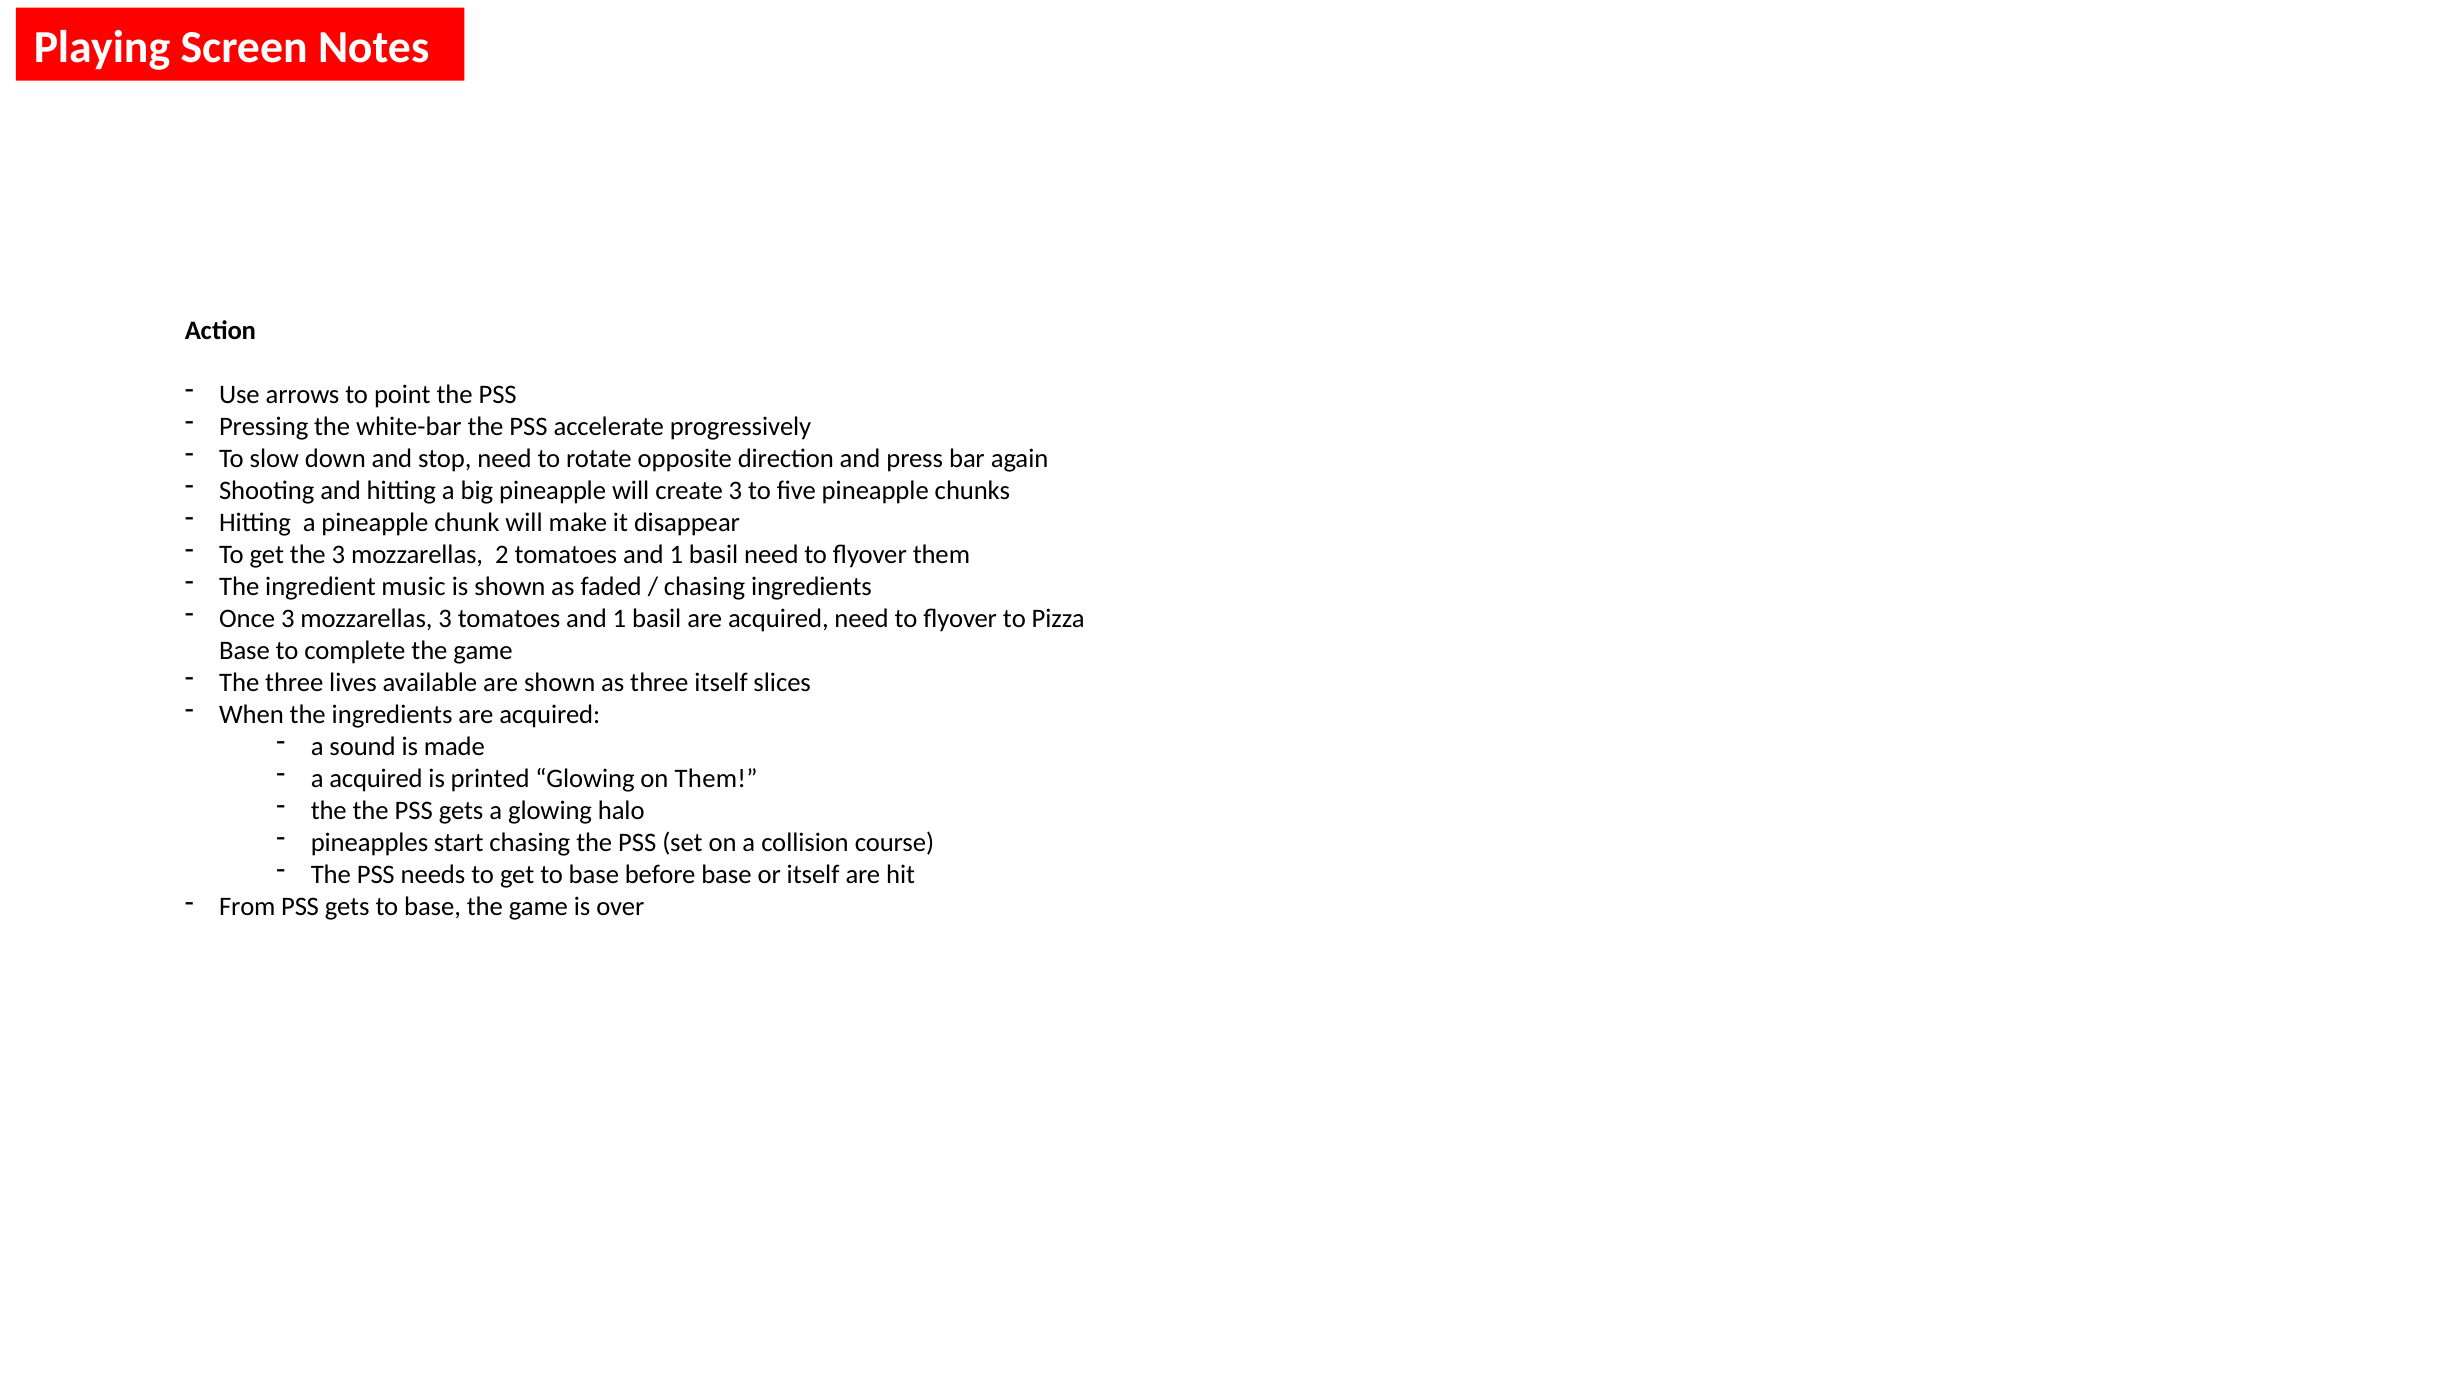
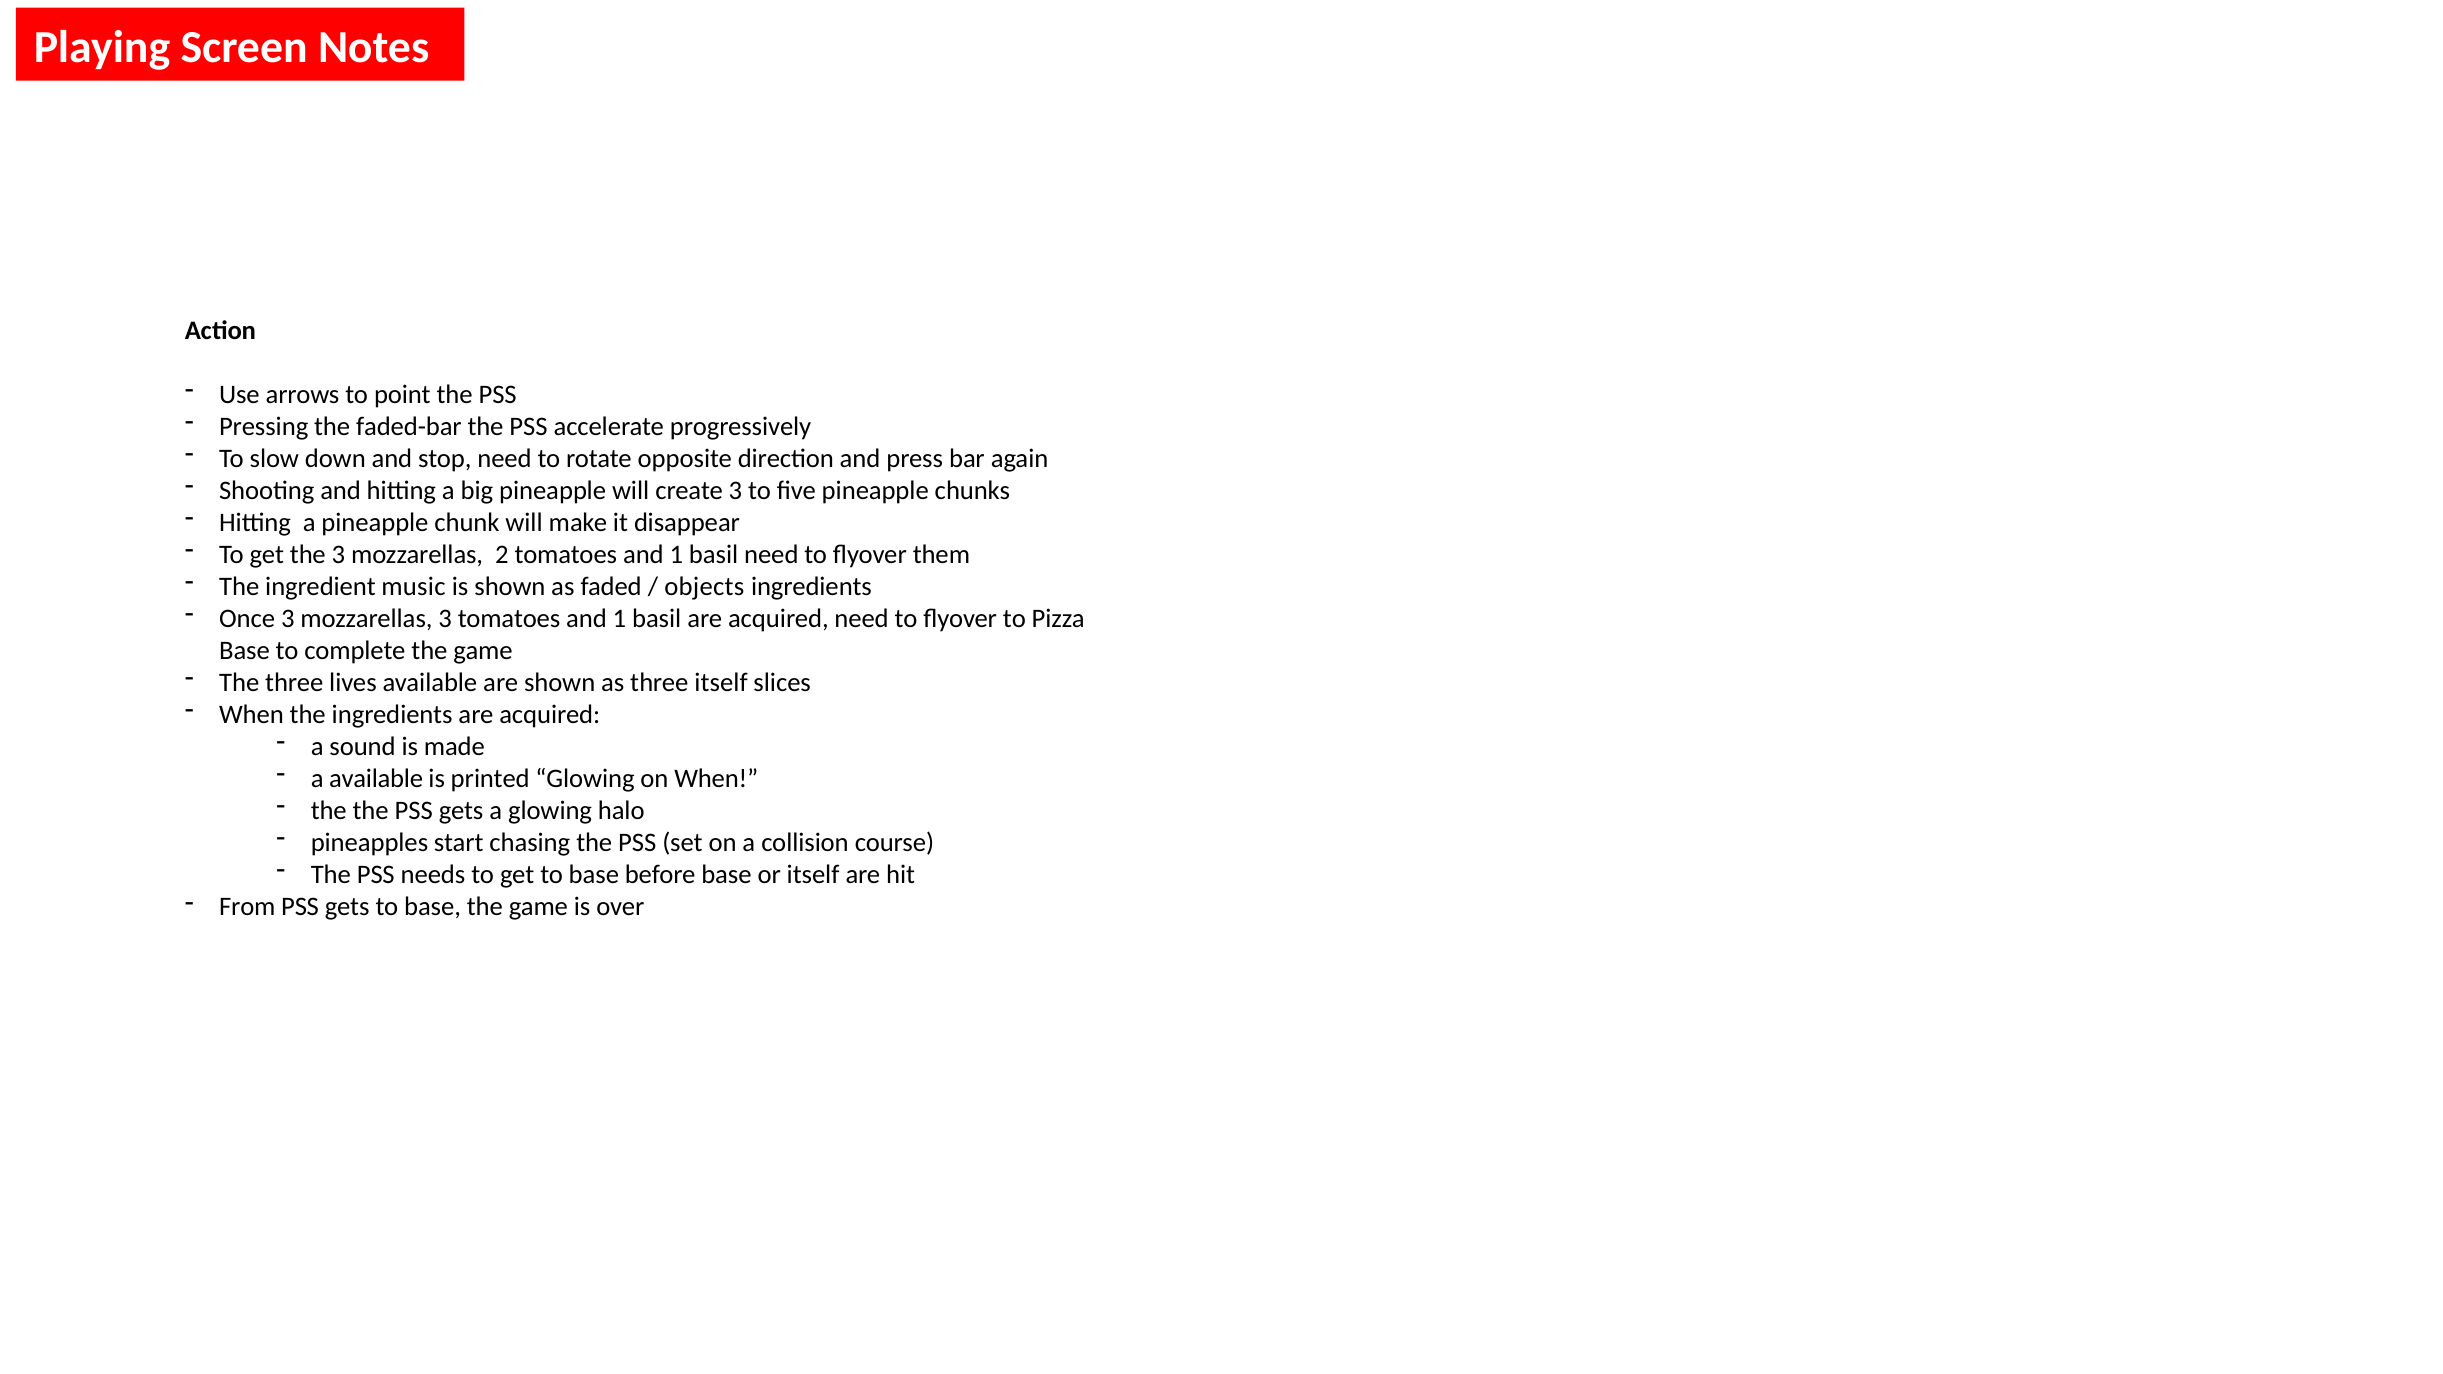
white-bar: white-bar -> faded-bar
chasing at (704, 587): chasing -> objects
a acquired: acquired -> available
on Them: Them -> When
